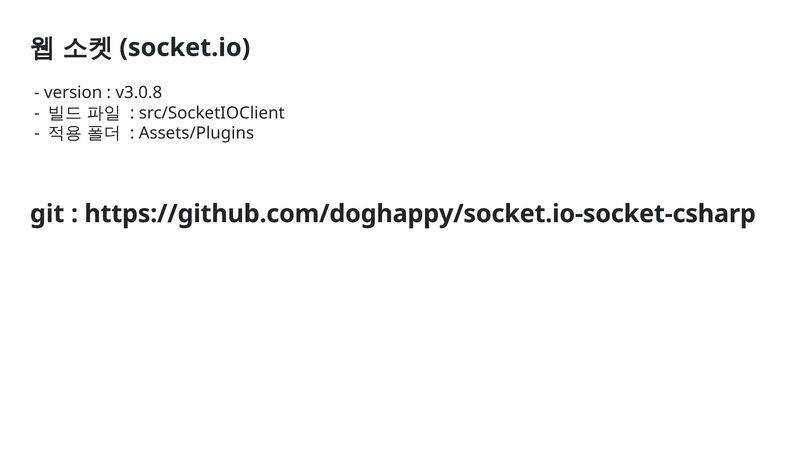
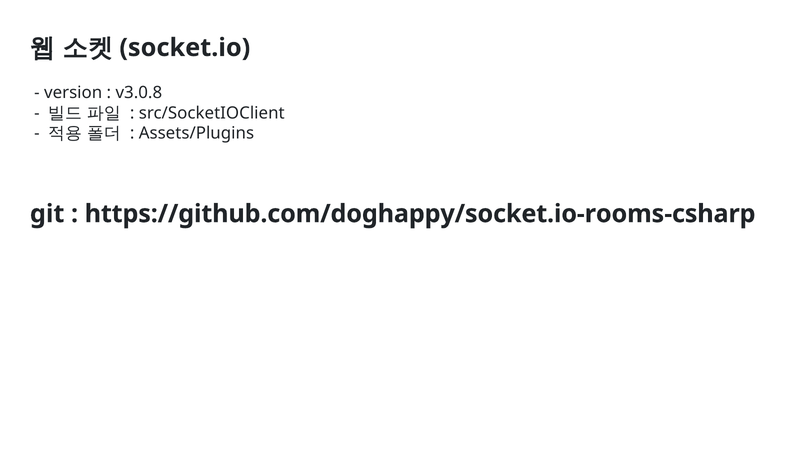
https://github.com/doghappy/socket.io-socket-csharp: https://github.com/doghappy/socket.io-socket-csharp -> https://github.com/doghappy/socket.io-rooms-csharp
